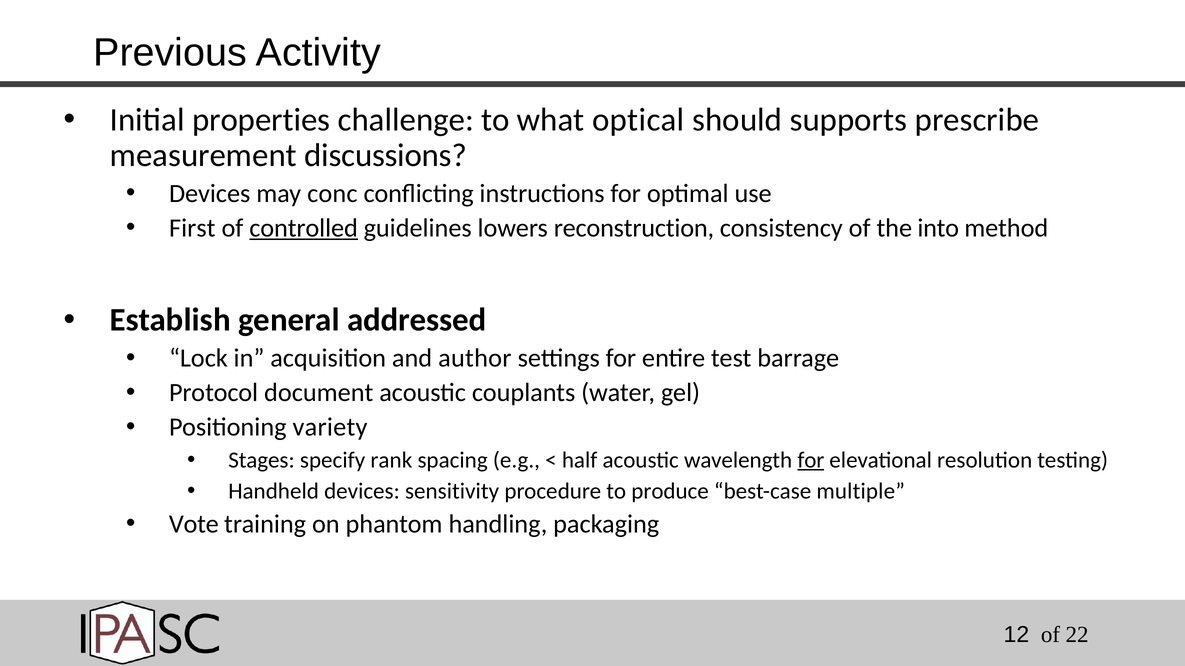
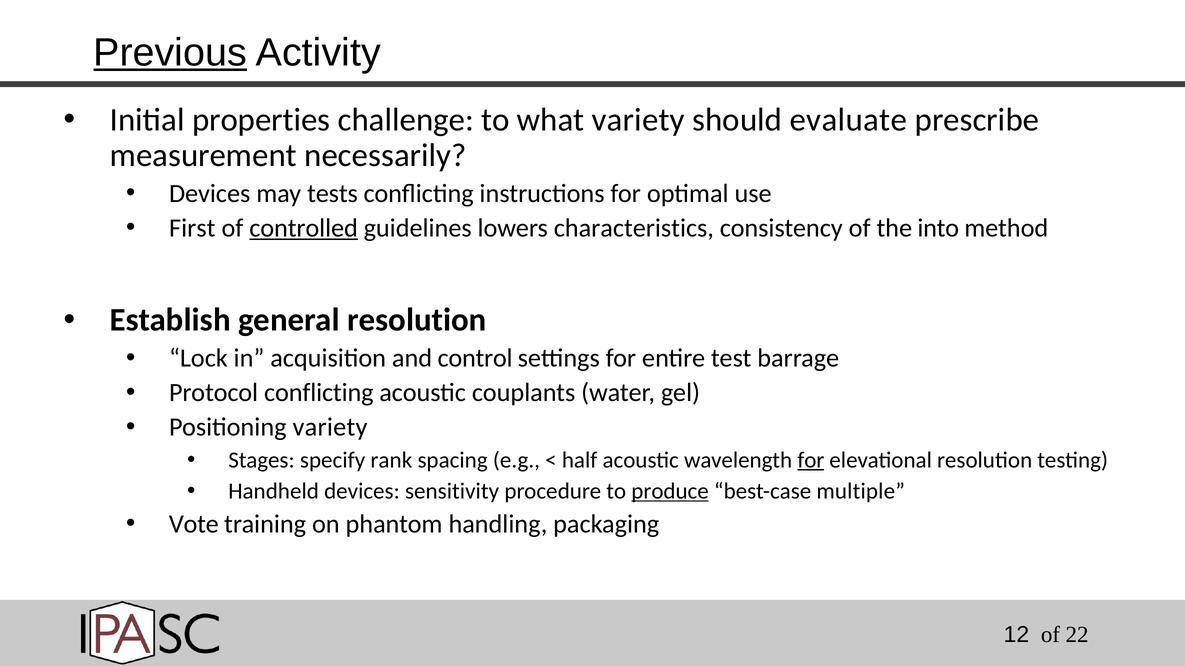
Previous underline: none -> present
what optical: optical -> variety
supports: supports -> evaluate
discussions: discussions -> necessarily
conc: conc -> tests
reconstruction: reconstruction -> characteristics
general addressed: addressed -> resolution
author: author -> control
Protocol document: document -> conflicting
produce underline: none -> present
